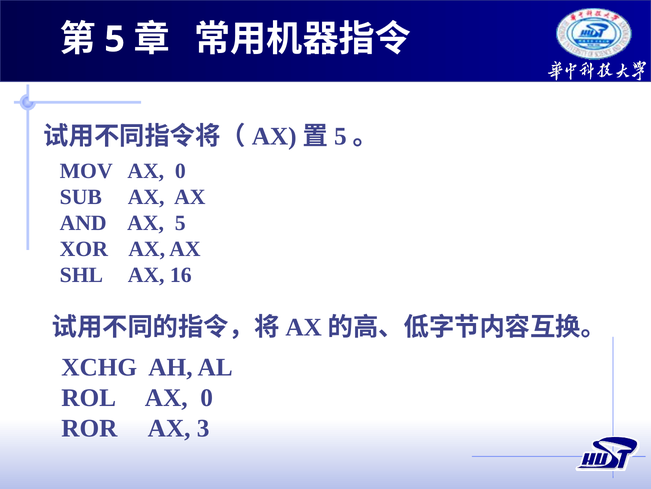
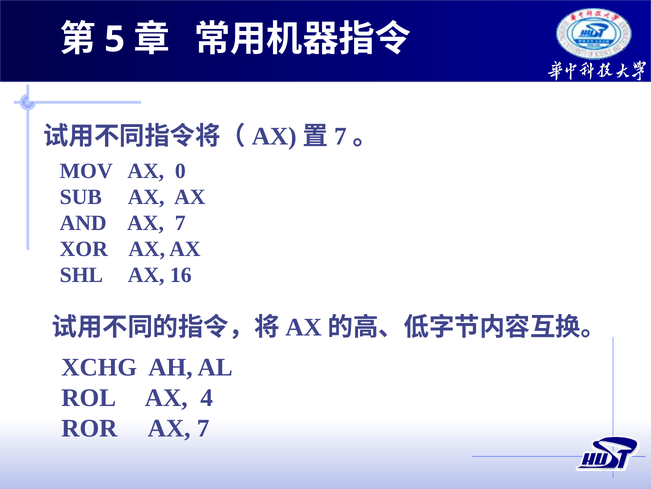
5 at (340, 136): 5 -> 7
AND AX 5: 5 -> 7
ROL AX 0: 0 -> 4
ROR AX 3: 3 -> 7
